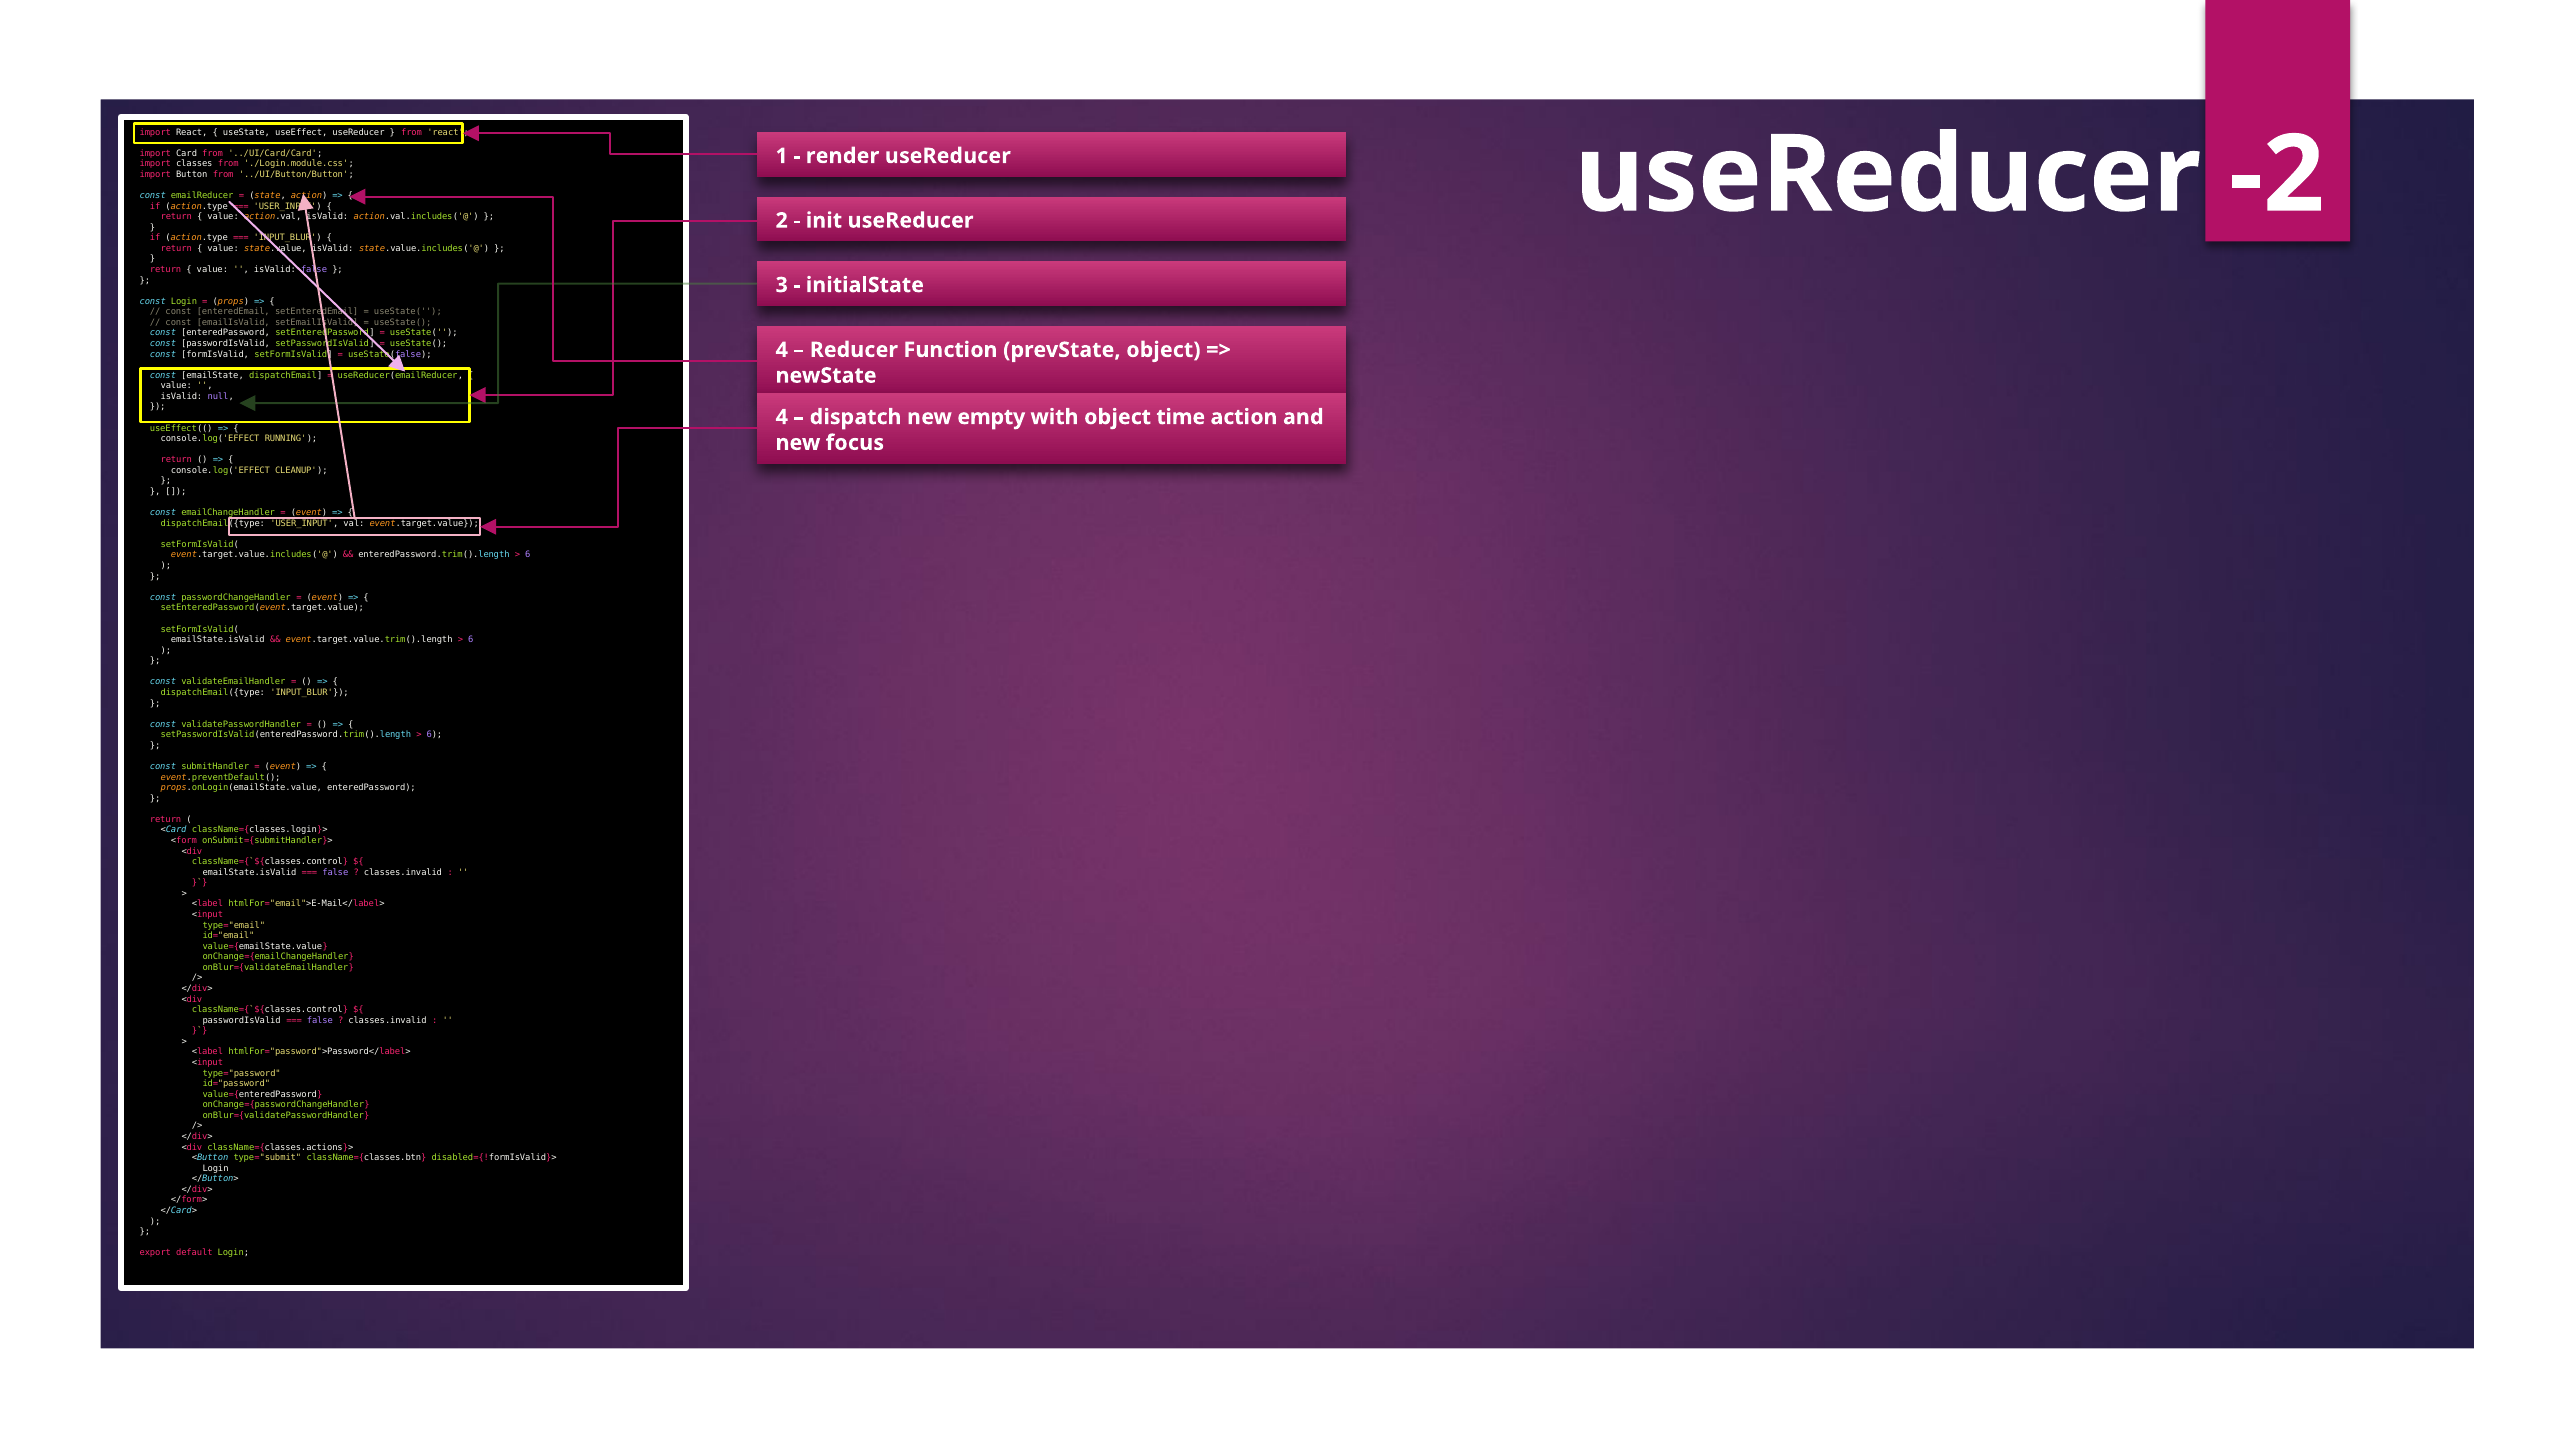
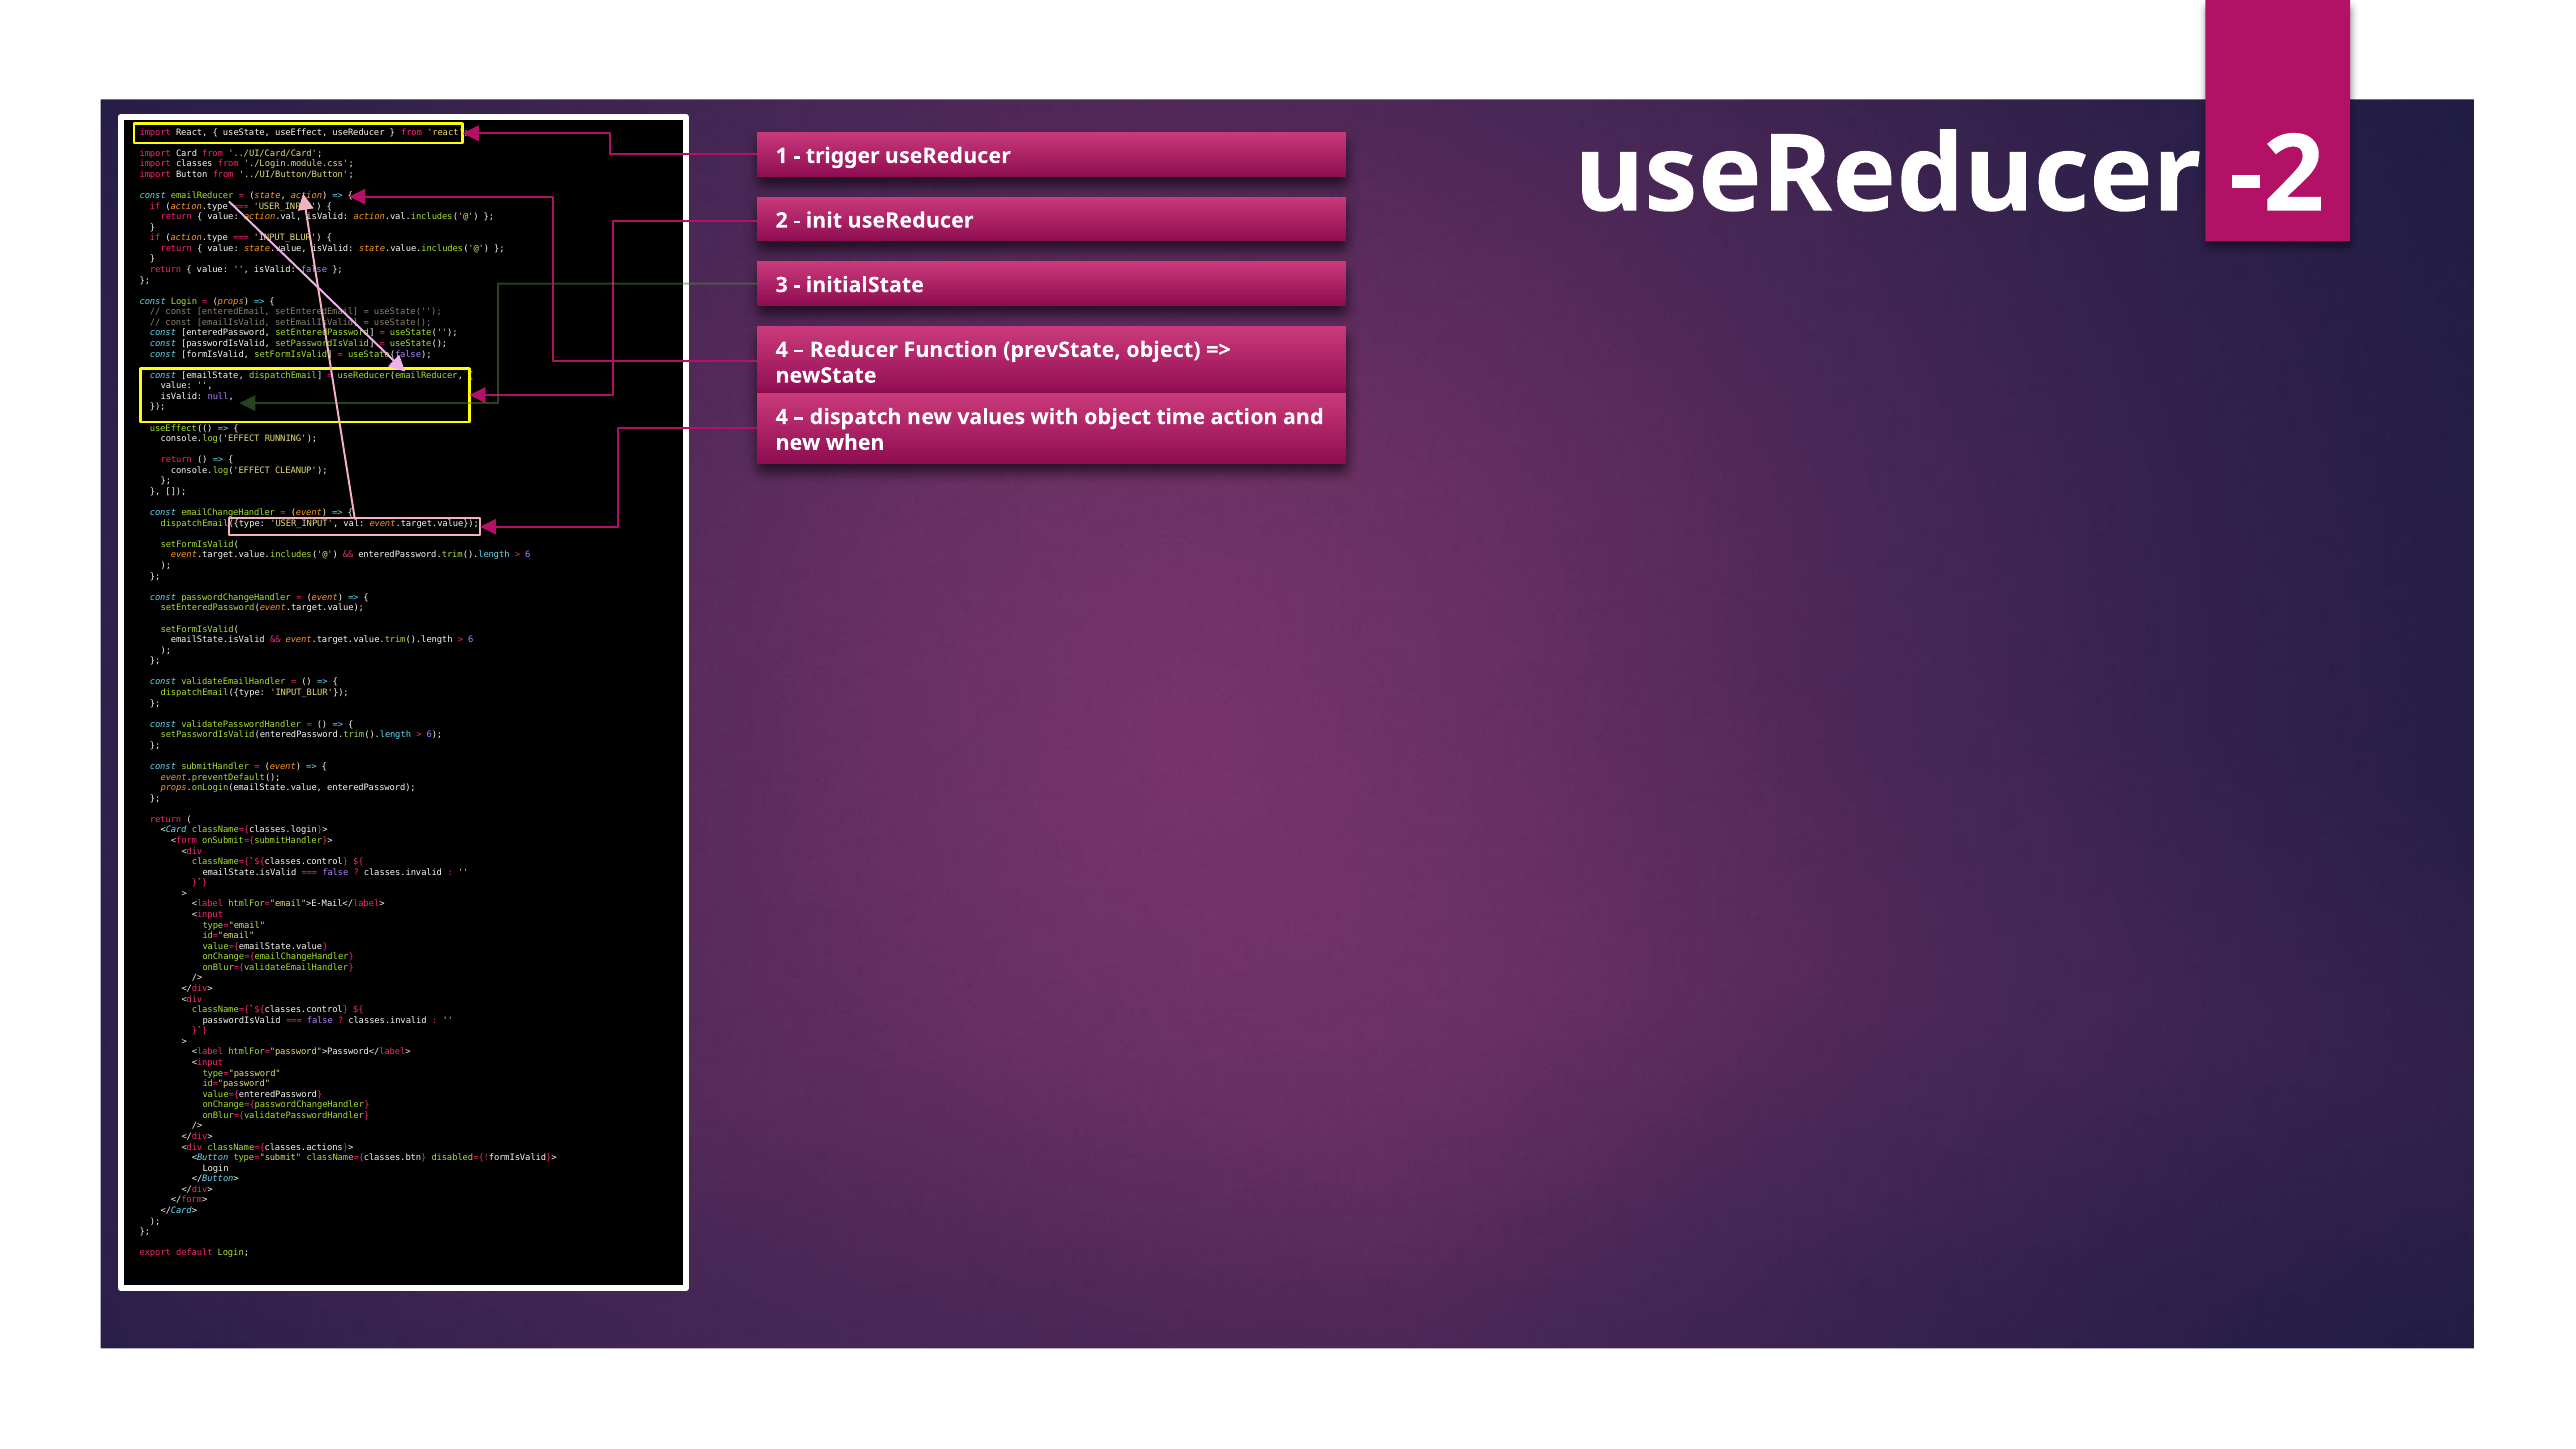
render: render -> trigger
empty: empty -> values
focus: focus -> when
